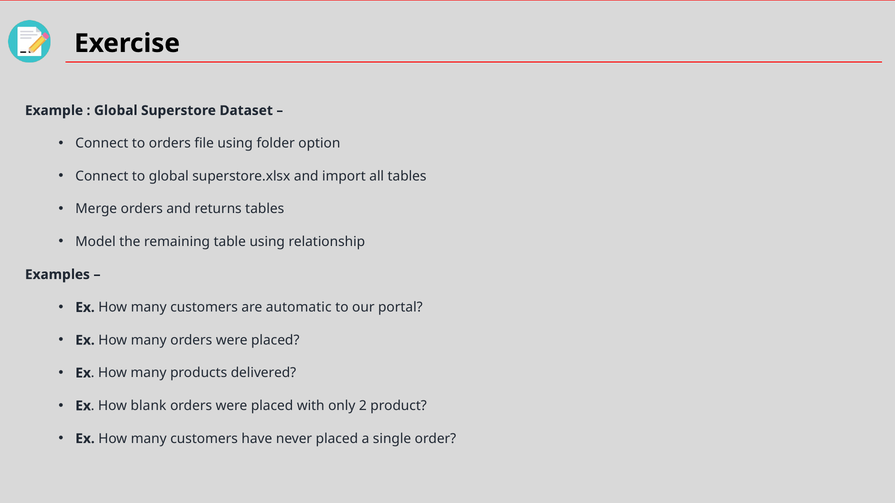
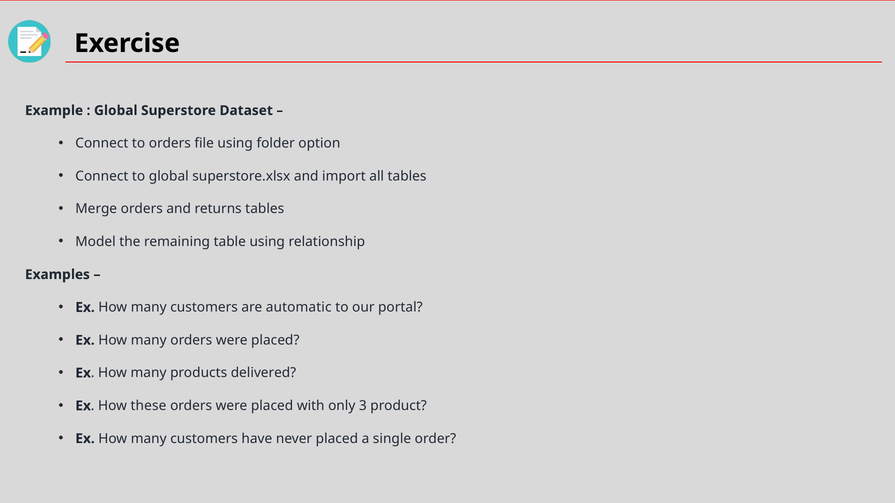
blank: blank -> these
2: 2 -> 3
